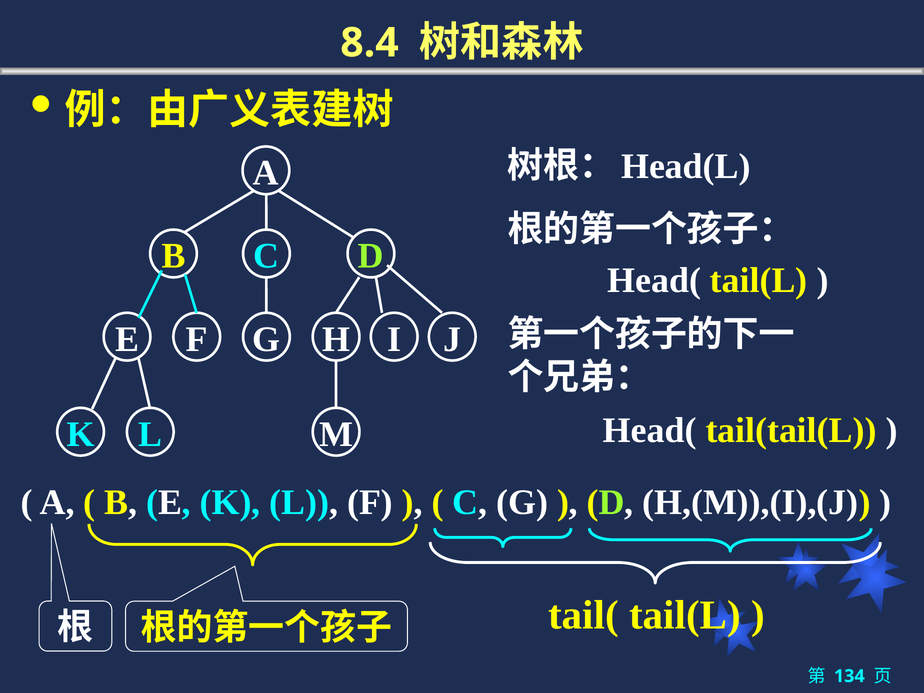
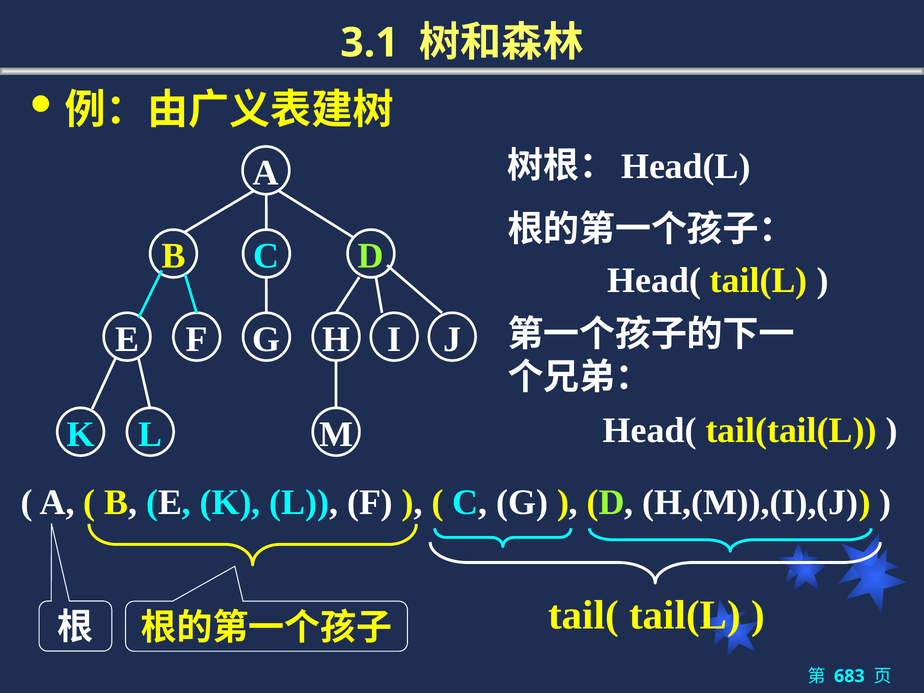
8.4: 8.4 -> 3.1
134: 134 -> 683
